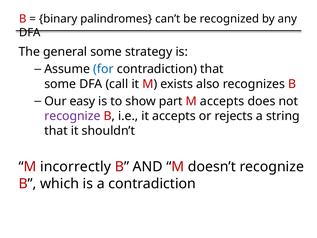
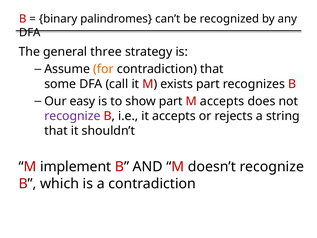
general some: some -> three
for colour: blue -> orange
exists also: also -> part
incorrectly: incorrectly -> implement
